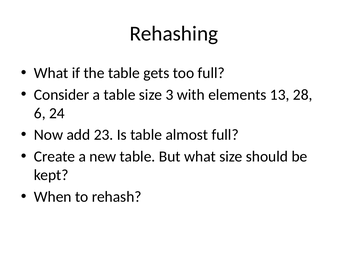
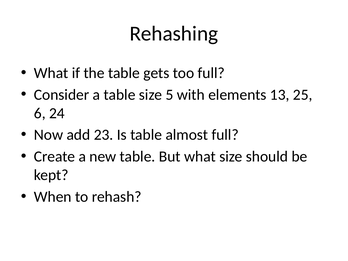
3: 3 -> 5
28: 28 -> 25
